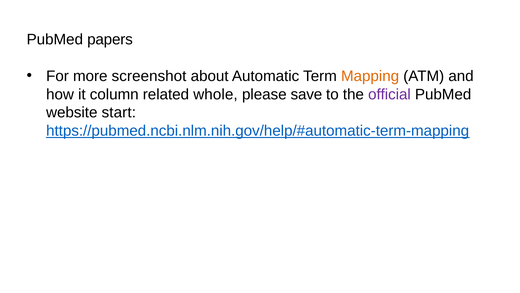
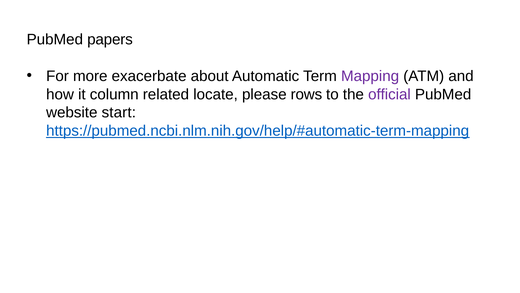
screenshot: screenshot -> exacerbate
Mapping colour: orange -> purple
whole: whole -> locate
save: save -> rows
